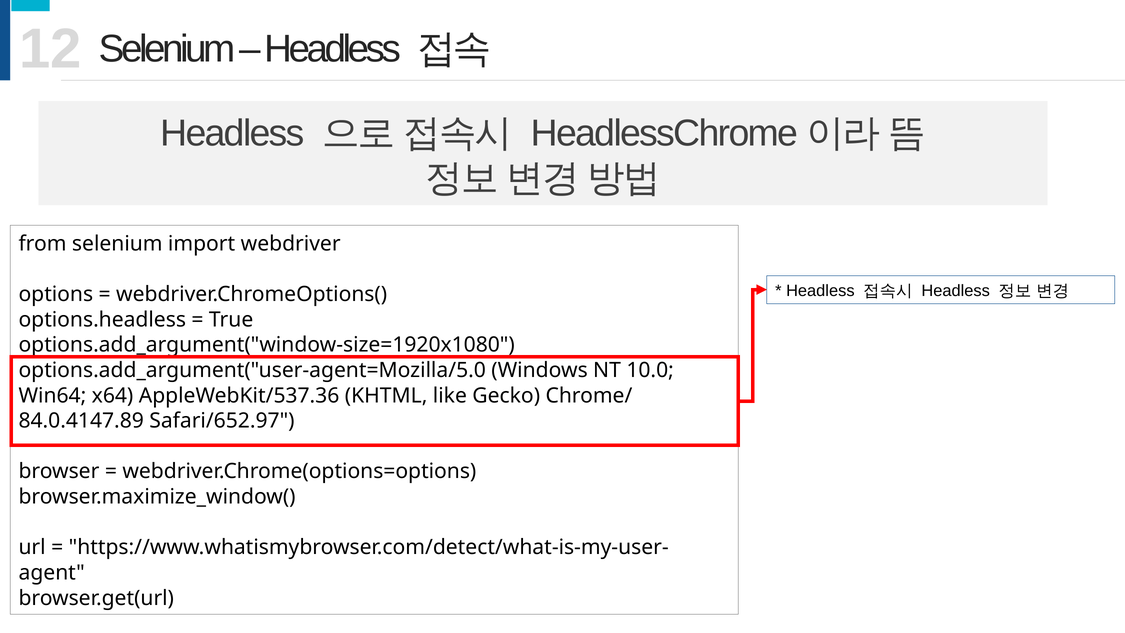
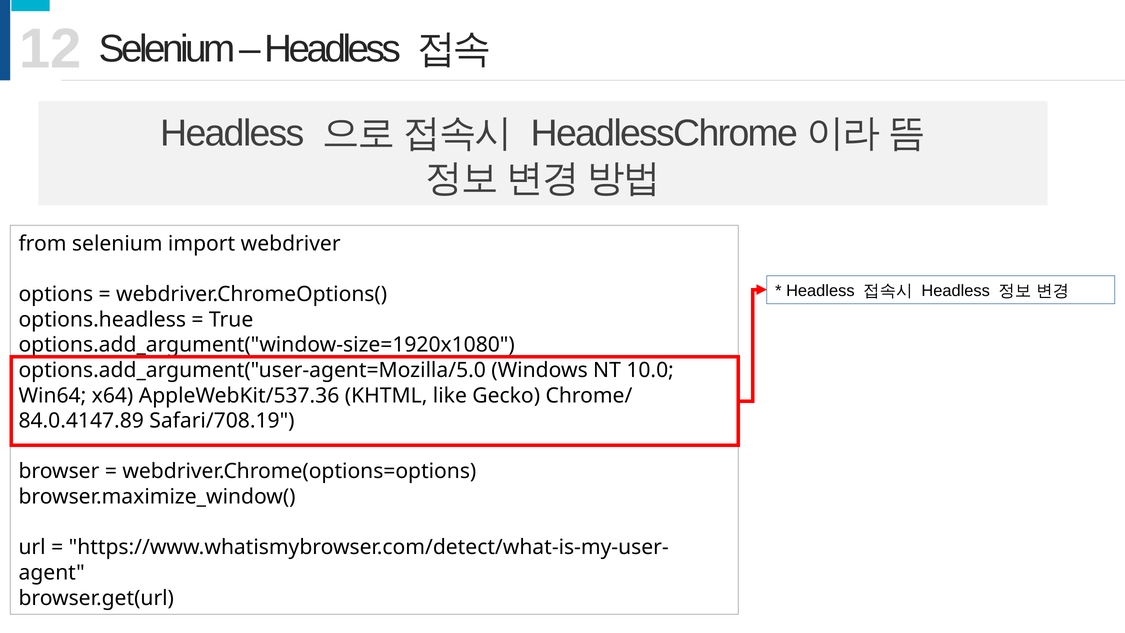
Safari/652.97: Safari/652.97 -> Safari/708.19
